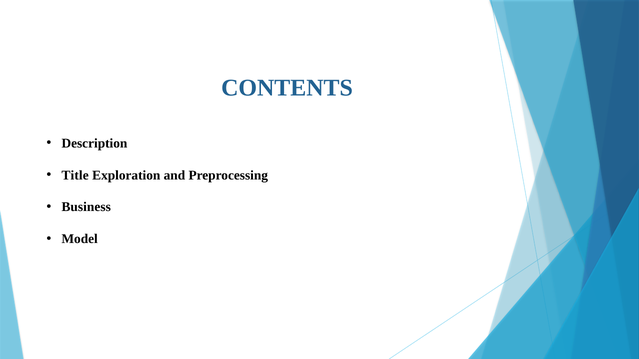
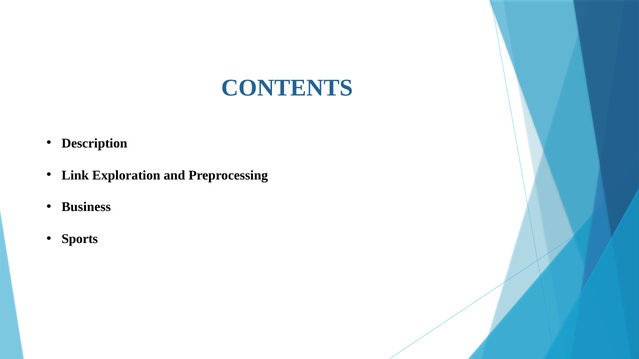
Title: Title -> Link
Model: Model -> Sports
